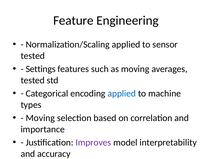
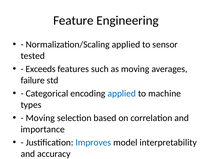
Settings: Settings -> Exceeds
tested at (33, 80): tested -> failure
Improves colour: purple -> blue
